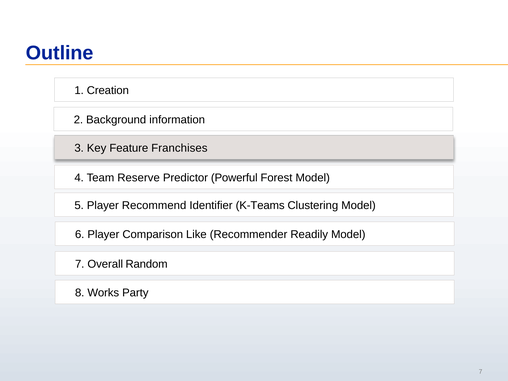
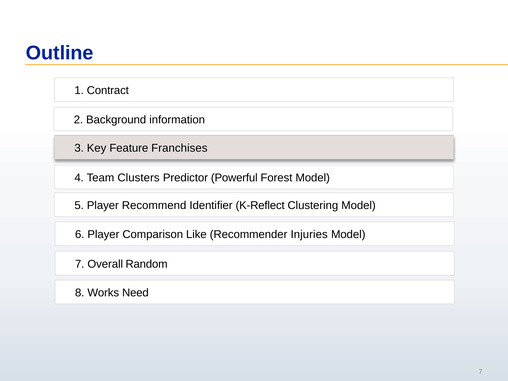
Creation: Creation -> Contract
Reserve: Reserve -> Clusters
K-Teams: K-Teams -> K-Reflect
Readily: Readily -> Injuries
Party: Party -> Need
